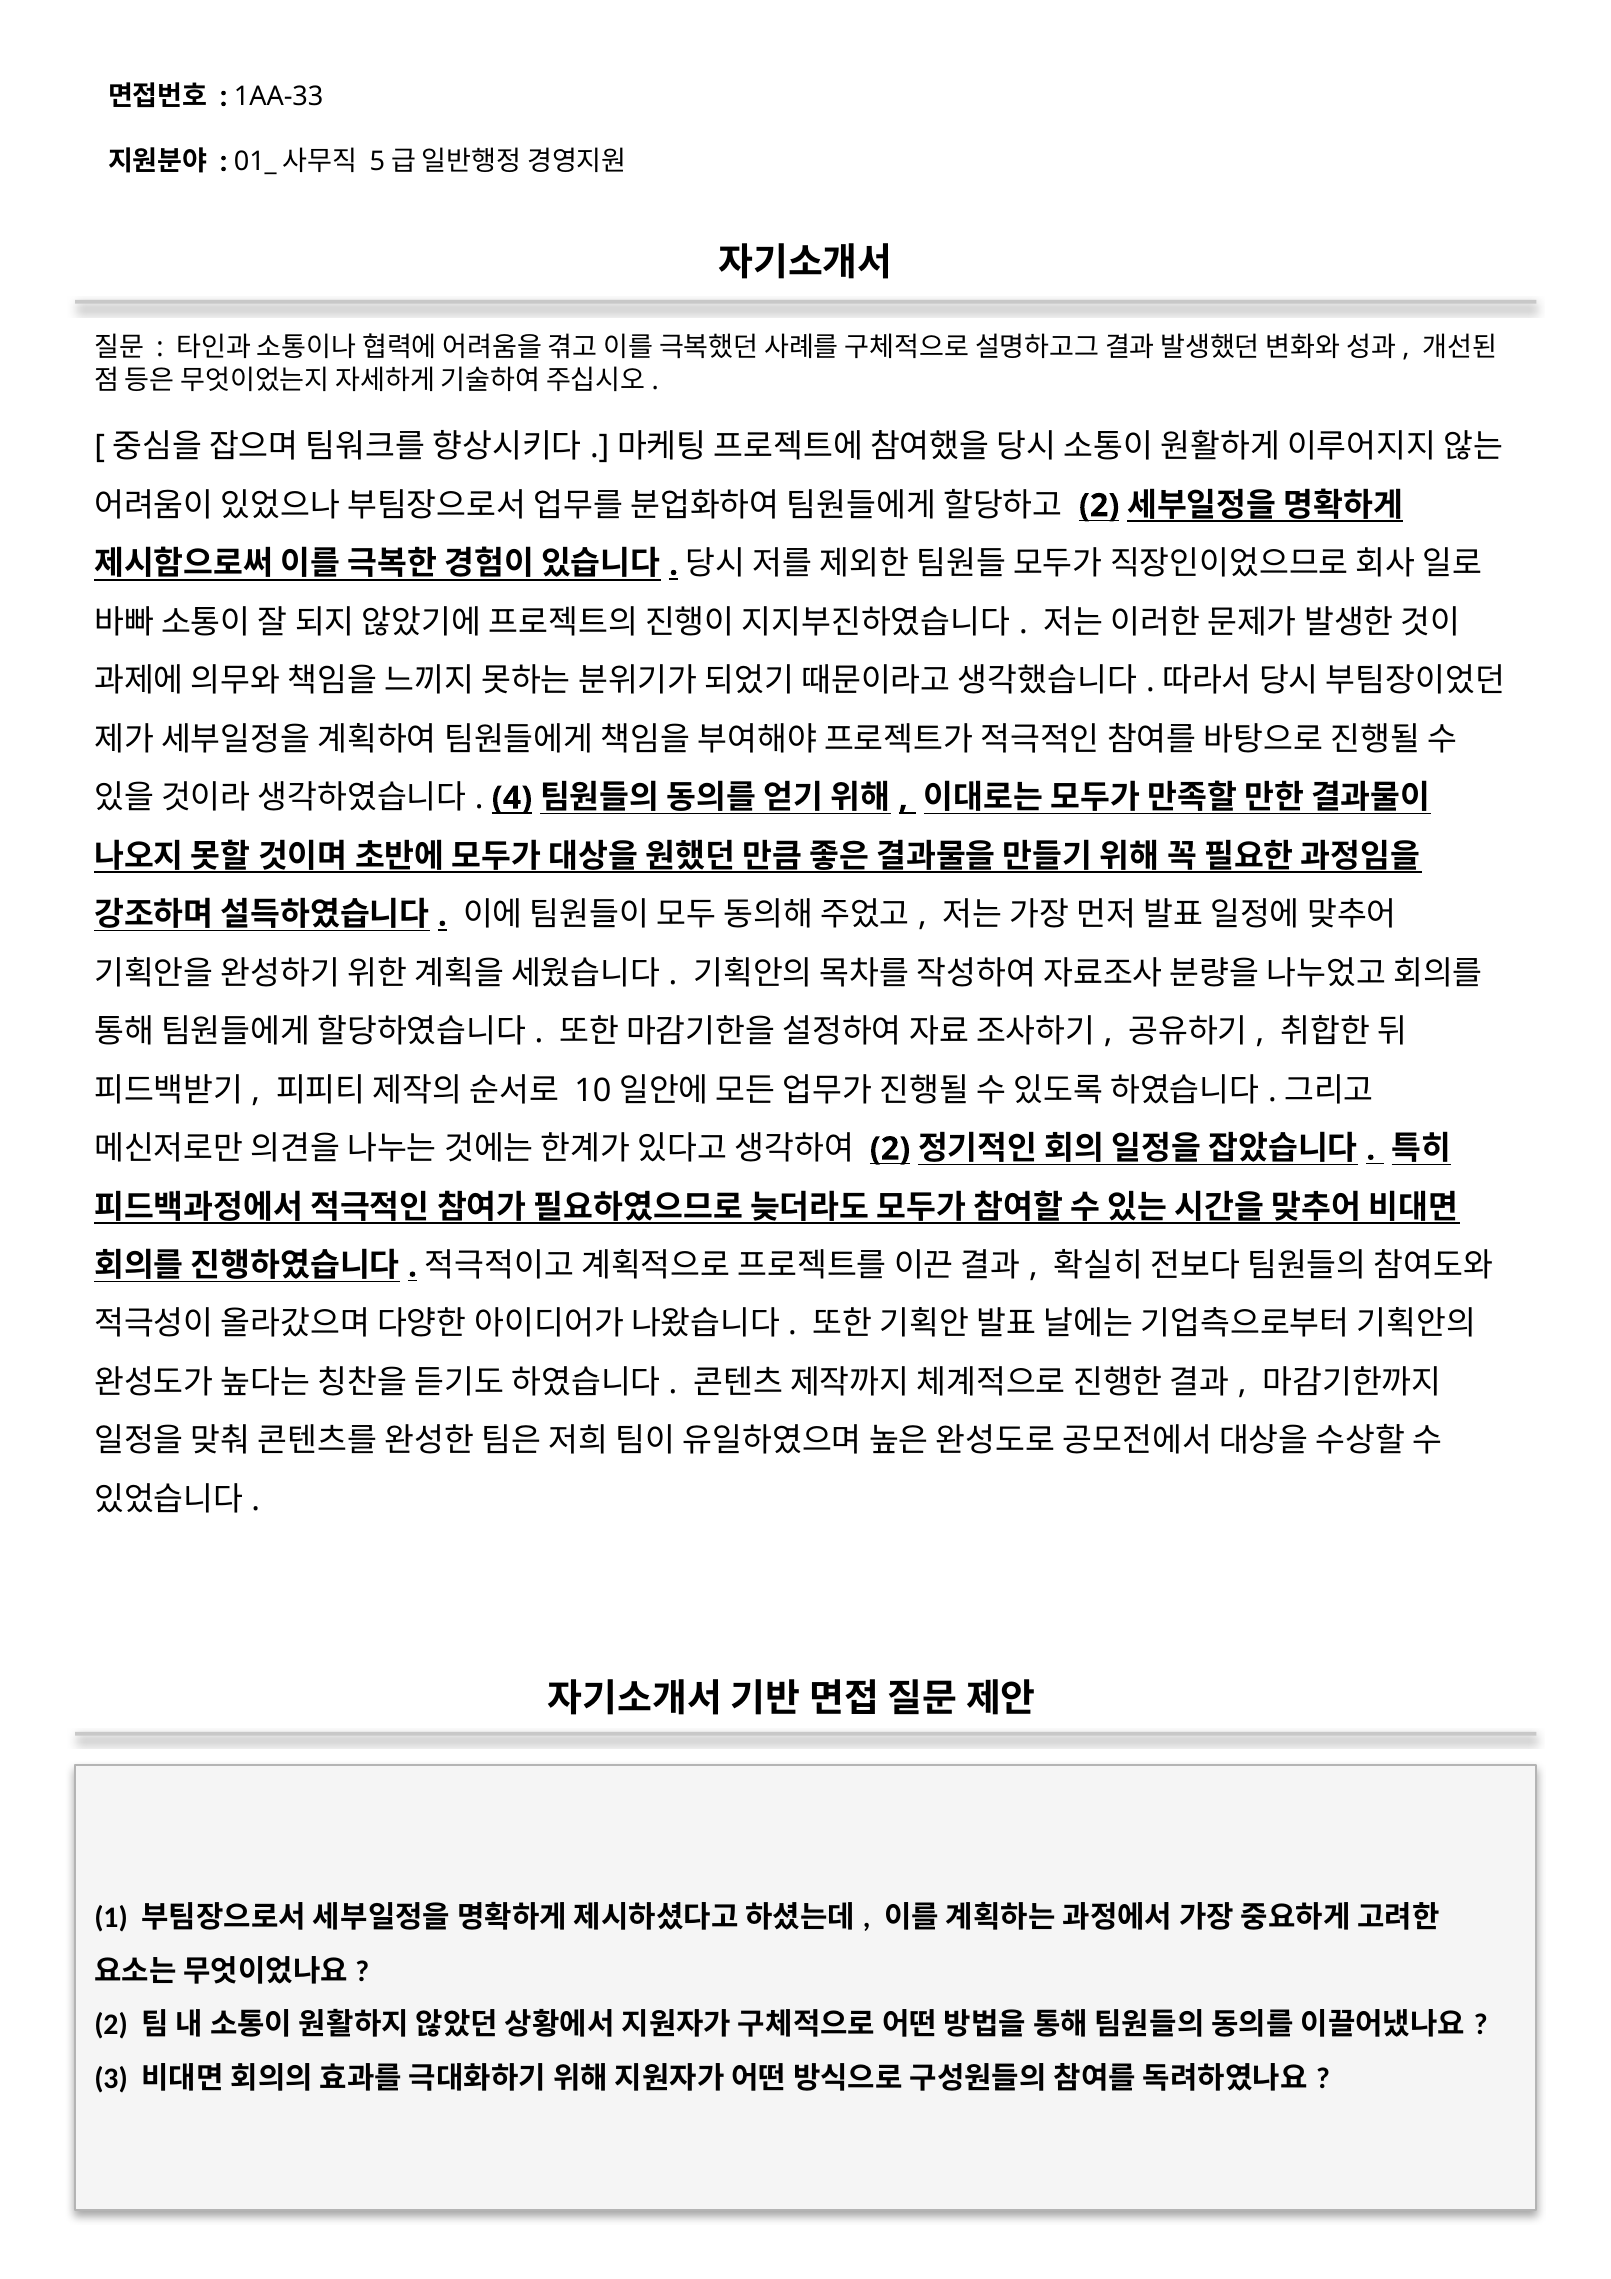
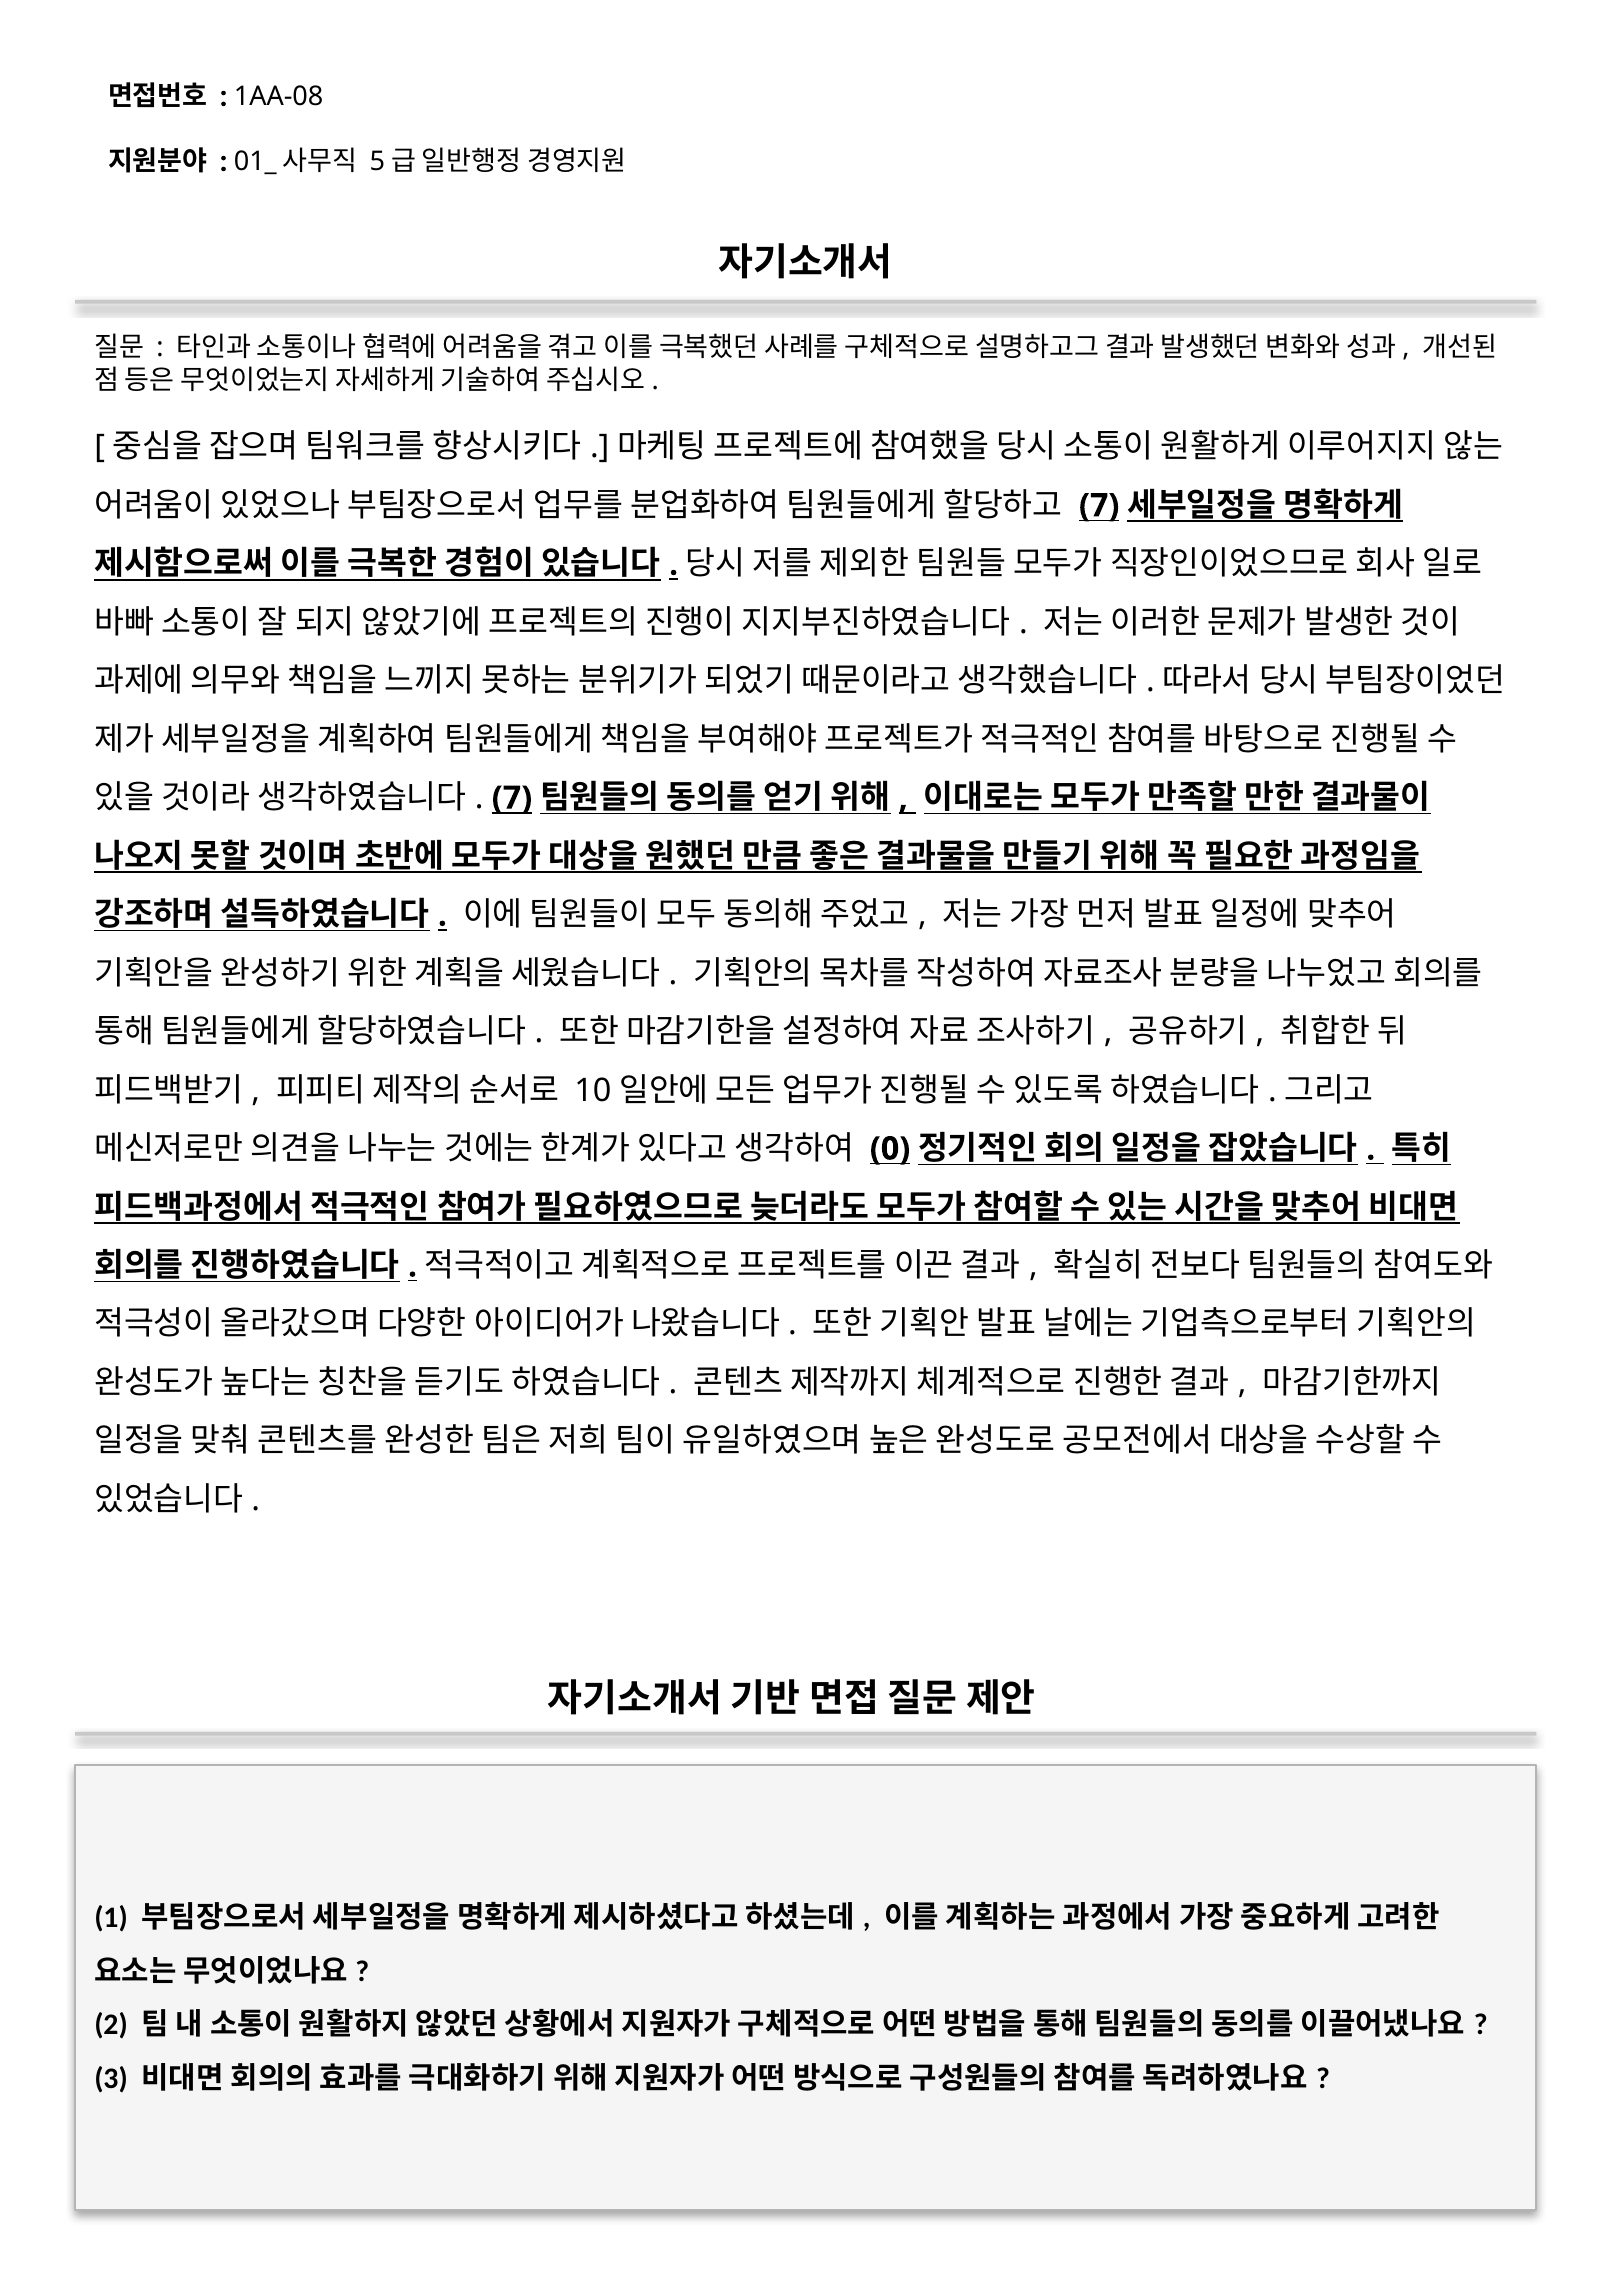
1AA-33: 1AA-33 -> 1AA-08
2 at (1099, 506): 2 -> 7
4 at (512, 798): 4 -> 7
2 at (890, 1149): 2 -> 0
